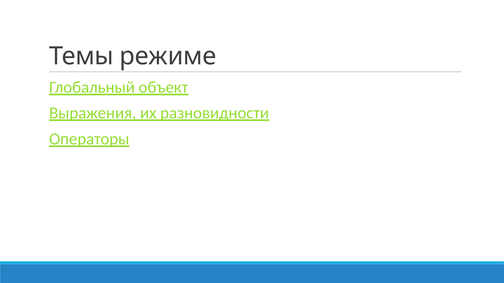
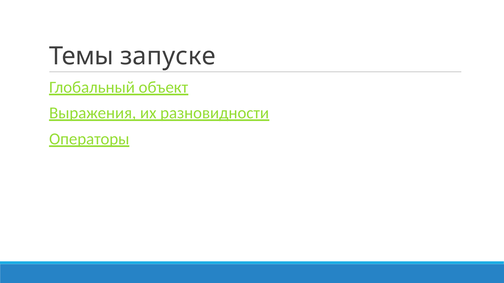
режиме: режиме -> запуске
